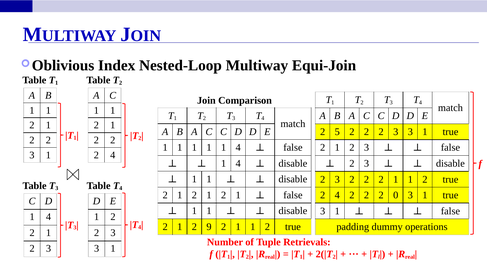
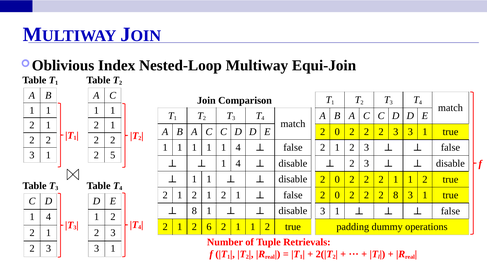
5 at (337, 132): 5 -> 0
4 at (113, 155): 4 -> 5
3 at (337, 179): 3 -> 0
4 at (337, 195): 4 -> 0
2 0: 0 -> 8
1 at (194, 211): 1 -> 8
9: 9 -> 6
